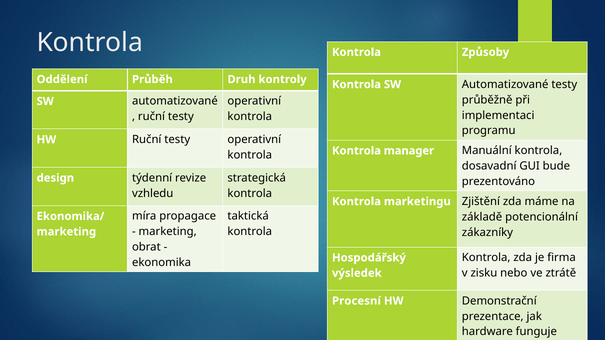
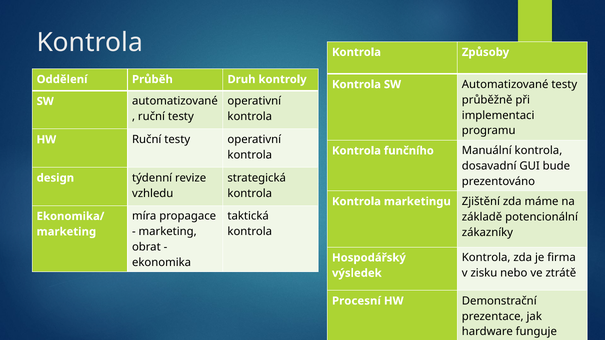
manager: manager -> funčního
